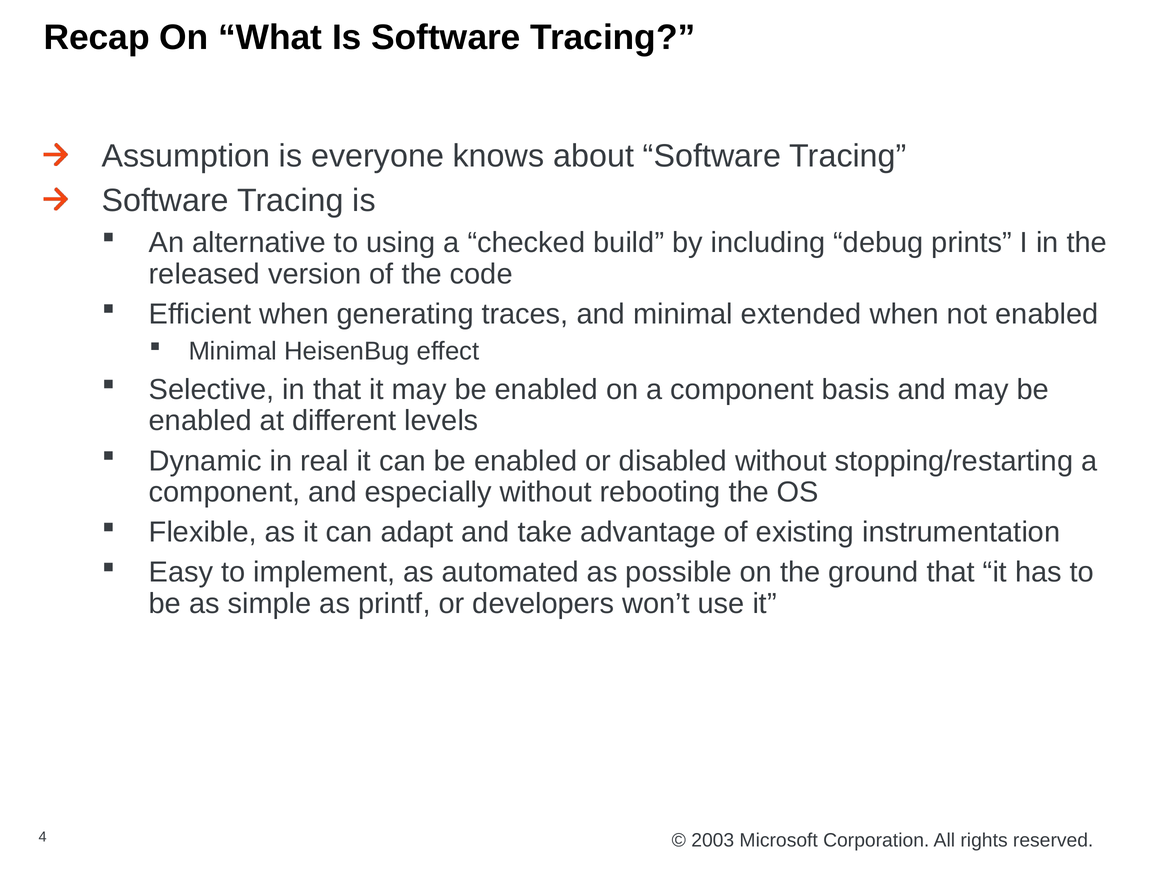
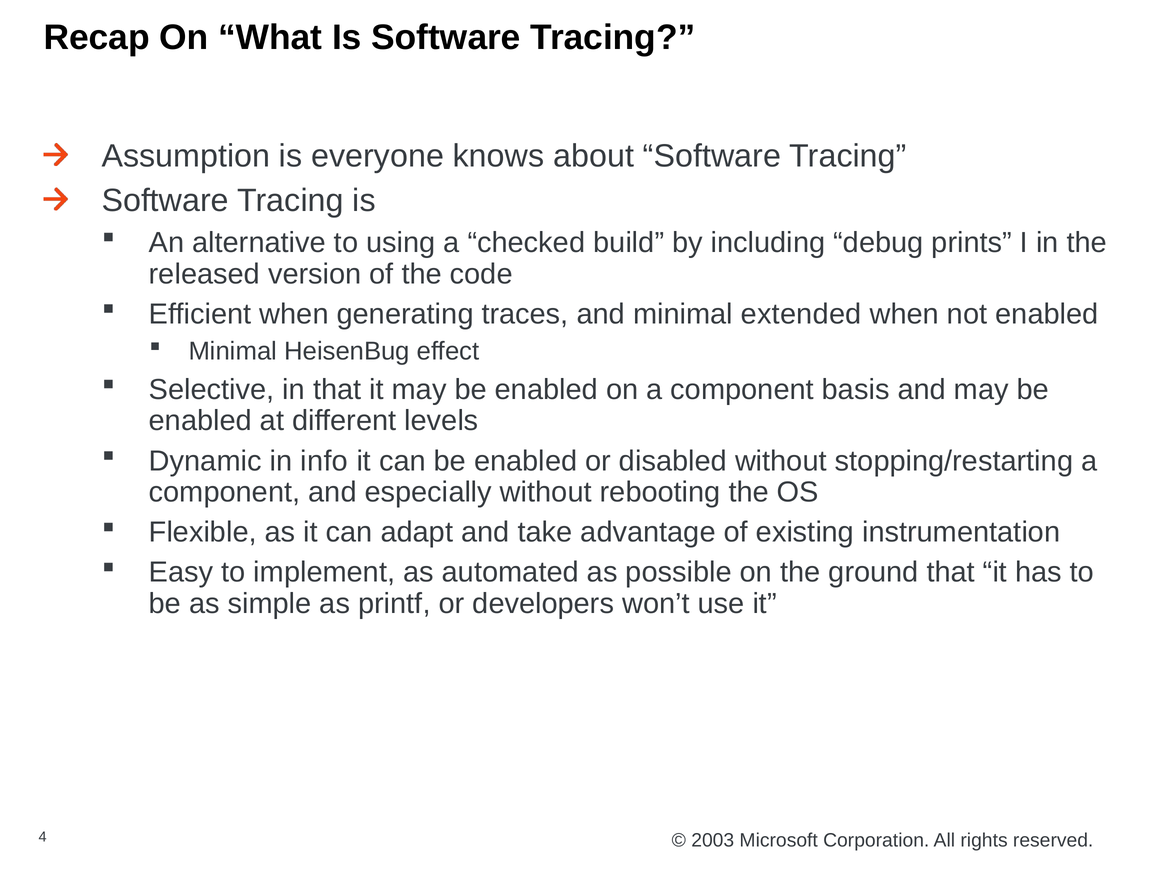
real: real -> info
